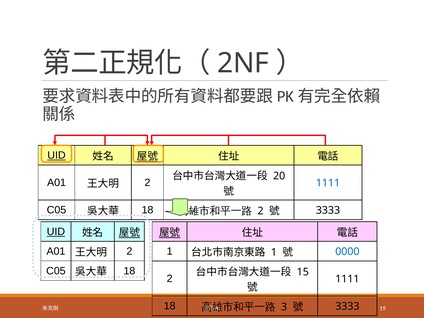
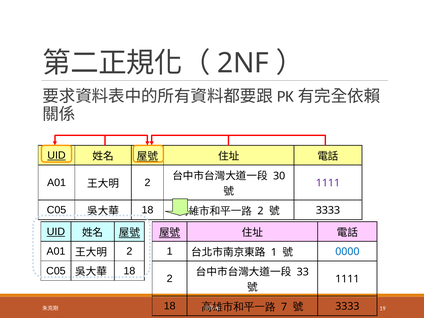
20: 20 -> 30
1111 at (328, 183) colour: blue -> purple
15: 15 -> 33
3: 3 -> 7
